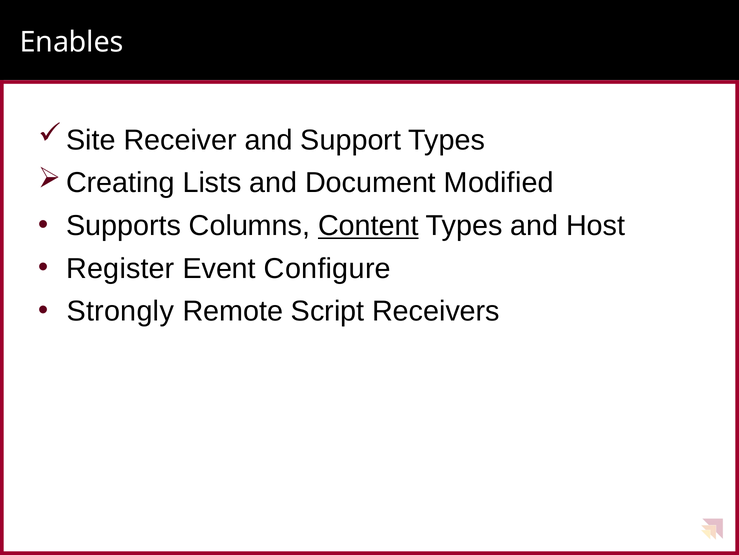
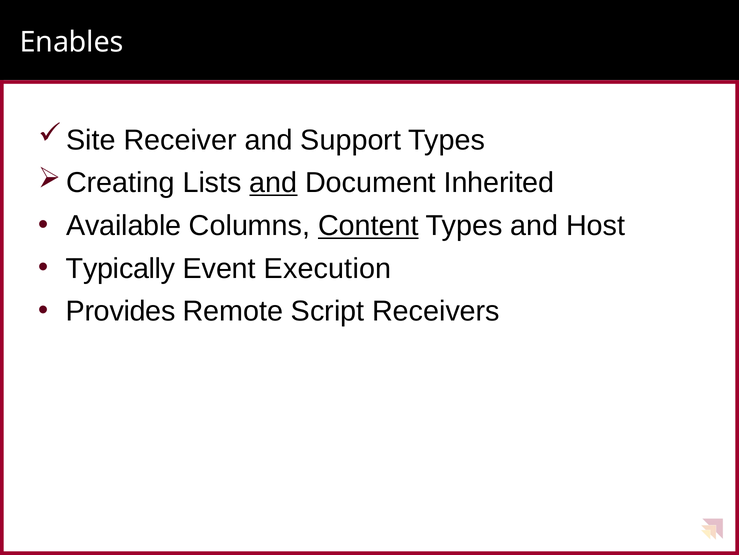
and at (273, 183) underline: none -> present
Modified: Modified -> Inherited
Supports: Supports -> Available
Register: Register -> Typically
Configure: Configure -> Execution
Strongly: Strongly -> Provides
